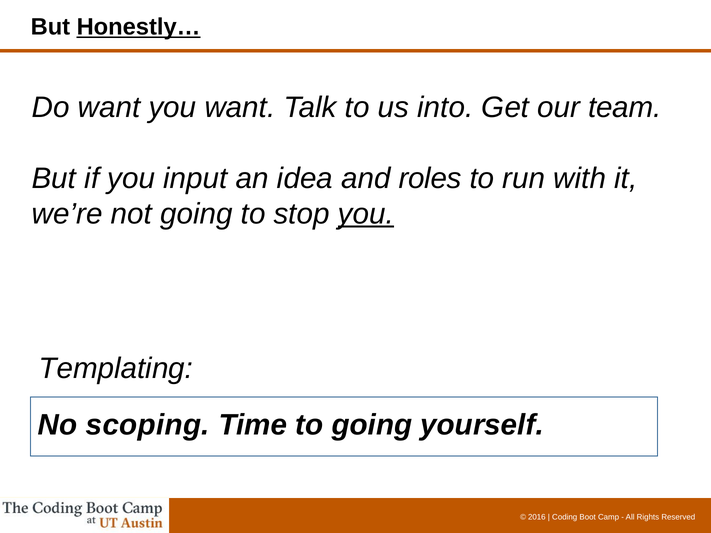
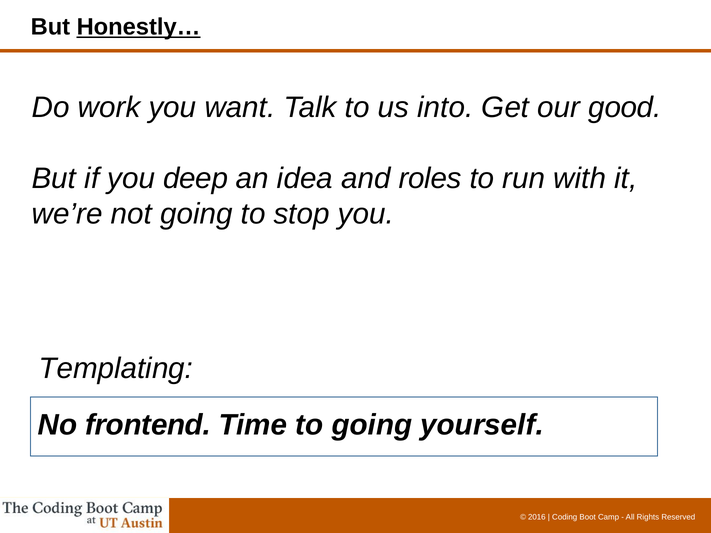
Do want: want -> work
team: team -> good
input: input -> deep
you at (366, 214) underline: present -> none
scoping: scoping -> frontend
